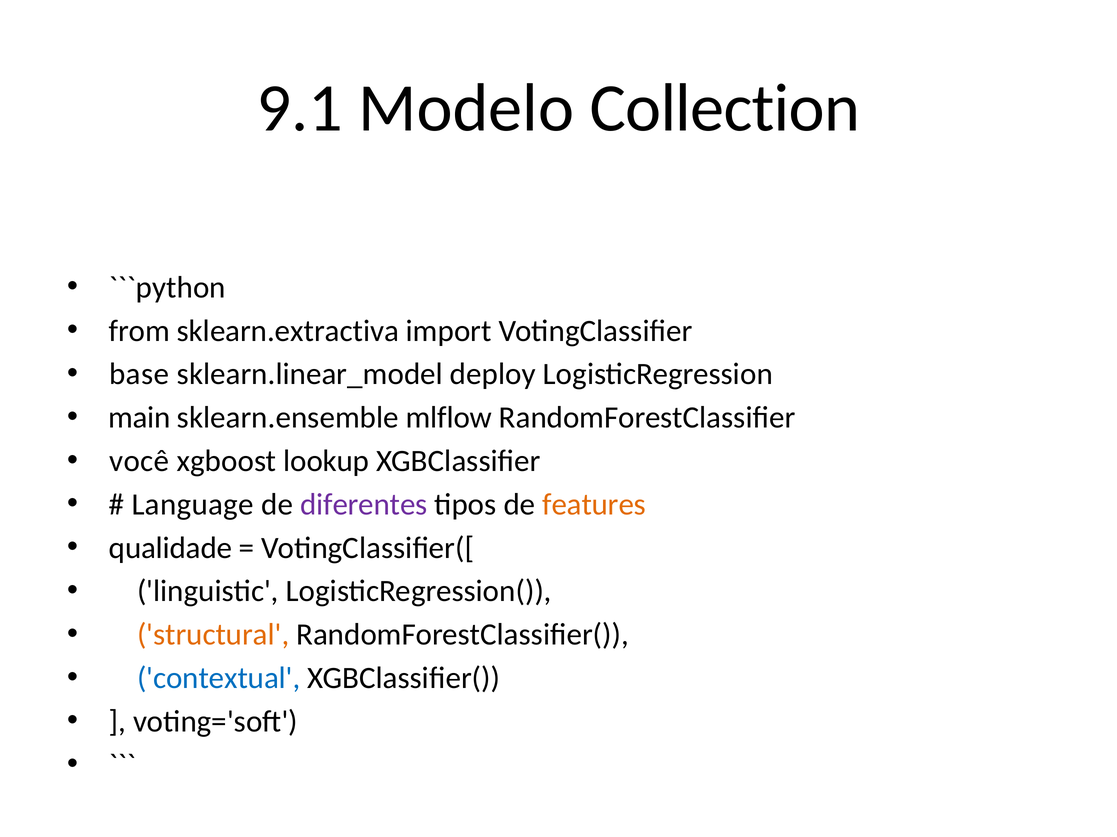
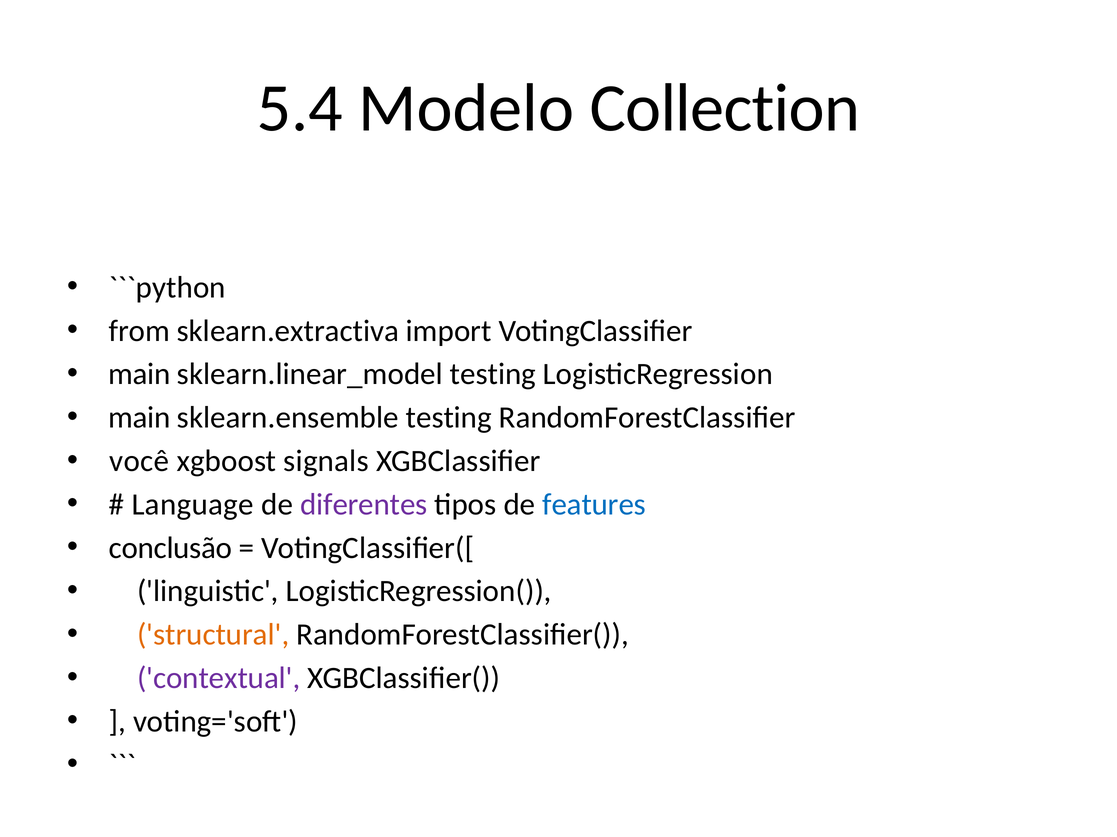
9.1: 9.1 -> 5.4
base at (139, 375): base -> main
sklearn.linear_model deploy: deploy -> testing
sklearn.ensemble mlflow: mlflow -> testing
lookup: lookup -> signals
features colour: orange -> blue
qualidade: qualidade -> conclusão
contextual colour: blue -> purple
